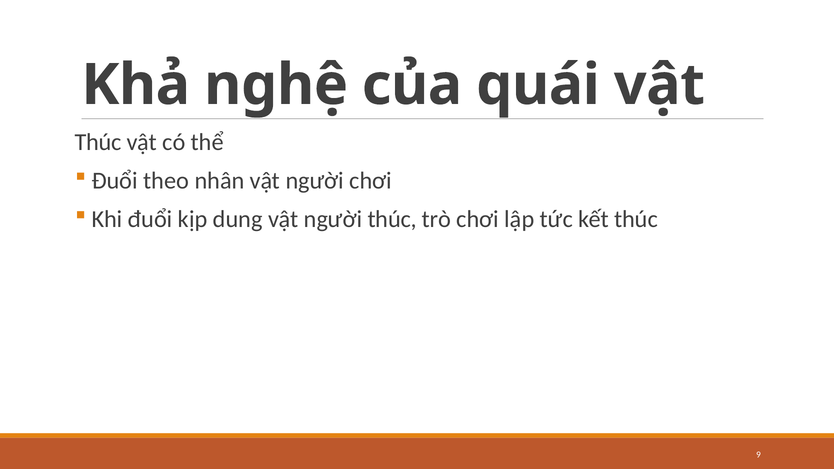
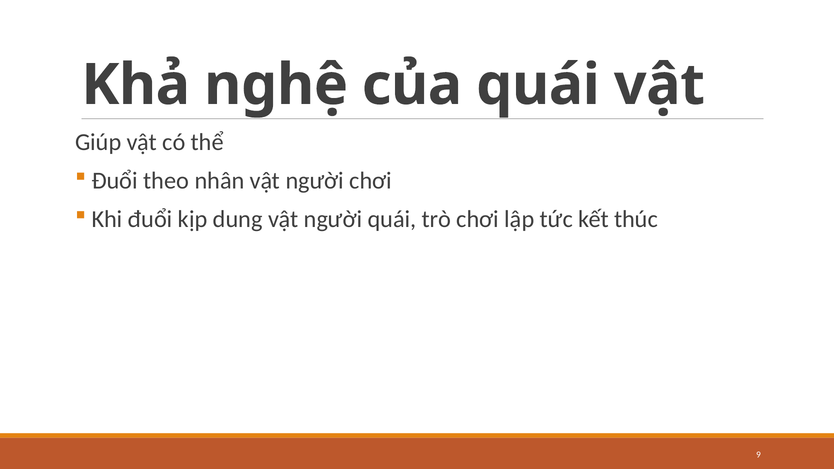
Thúc at (98, 142): Thúc -> Giúp
người thúc: thúc -> quái
